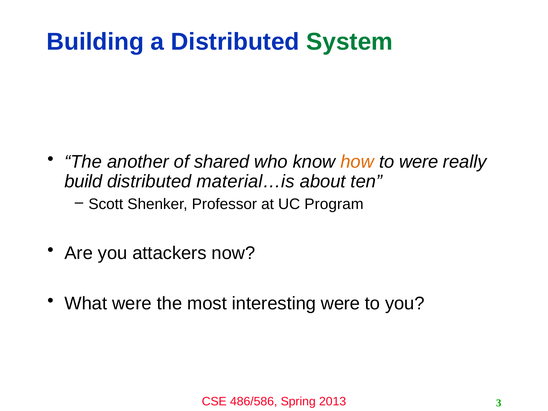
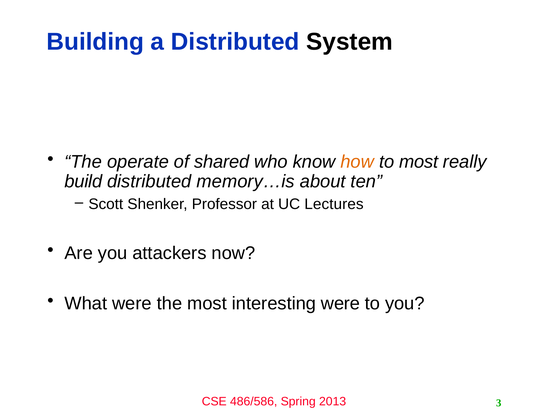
System colour: green -> black
another: another -> operate
to were: were -> most
material…is: material…is -> memory…is
Program: Program -> Lectures
